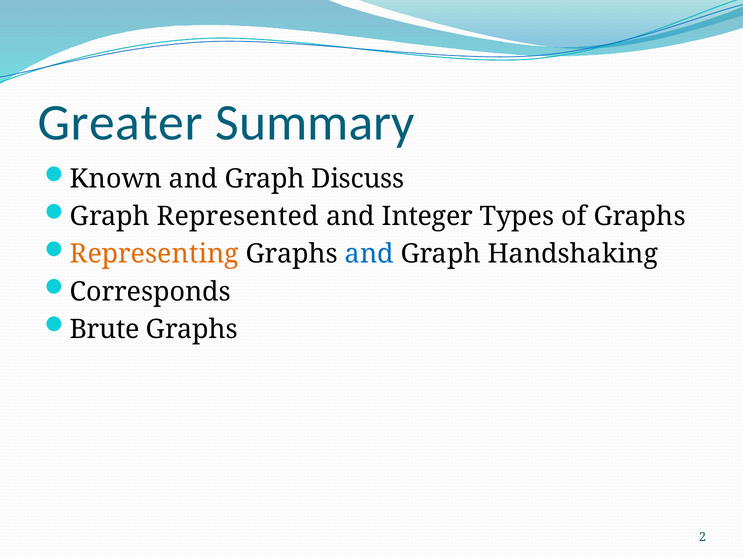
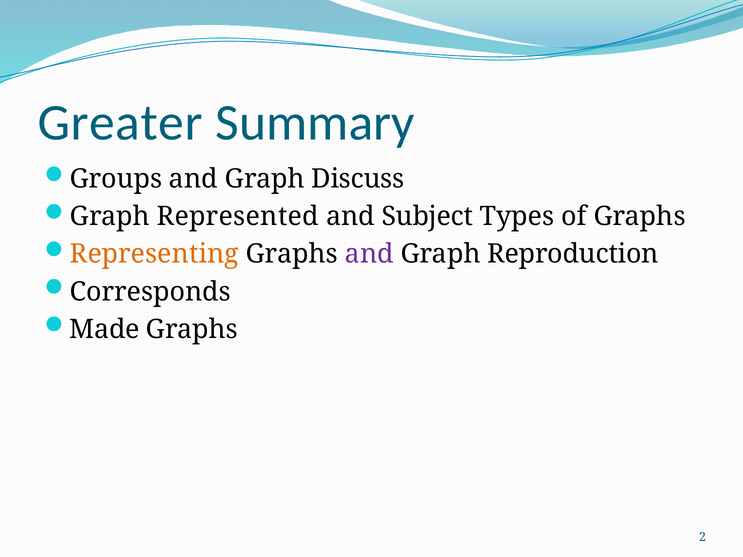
Known: Known -> Groups
Integer: Integer -> Subject
and at (369, 254) colour: blue -> purple
Handshaking: Handshaking -> Reproduction
Brute: Brute -> Made
